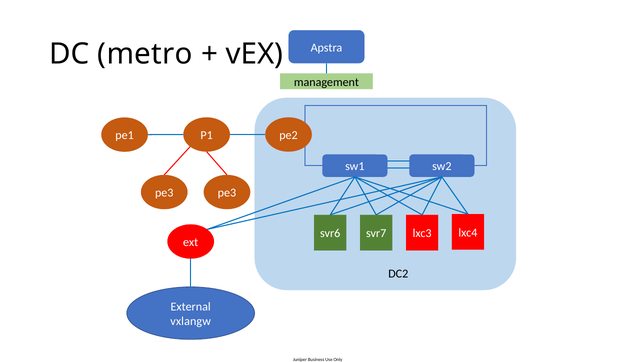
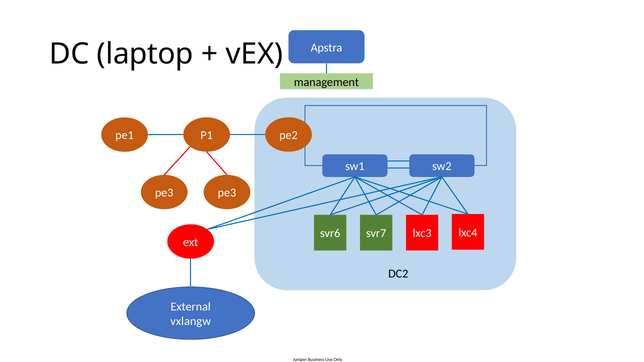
metro: metro -> laptop
